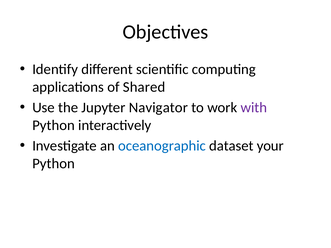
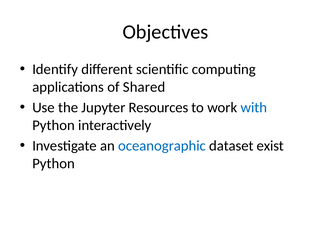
Navigator: Navigator -> Resources
with colour: purple -> blue
your: your -> exist
